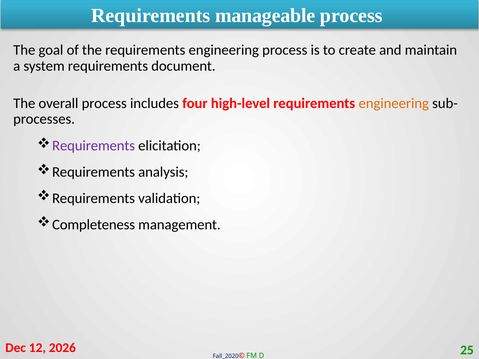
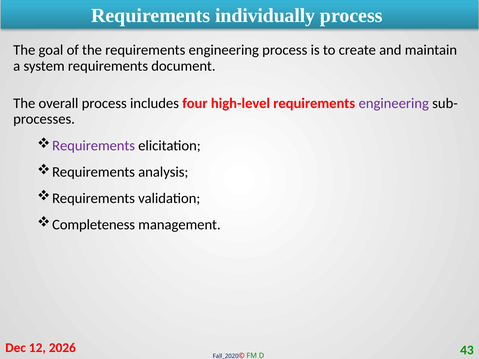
manageable: manageable -> individually
engineering at (394, 103) colour: orange -> purple
25: 25 -> 43
